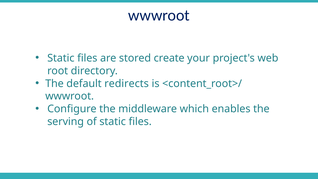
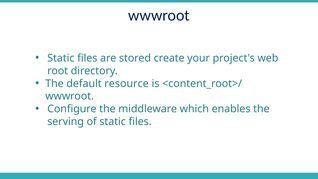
redirects: redirects -> resource
